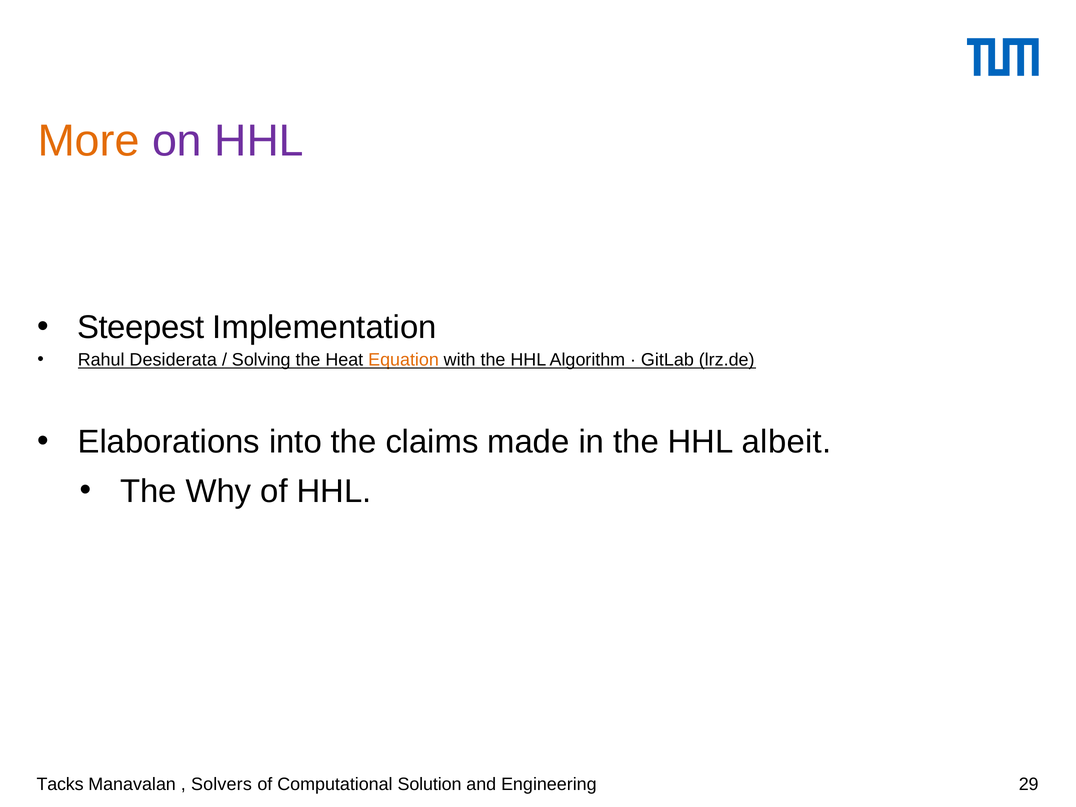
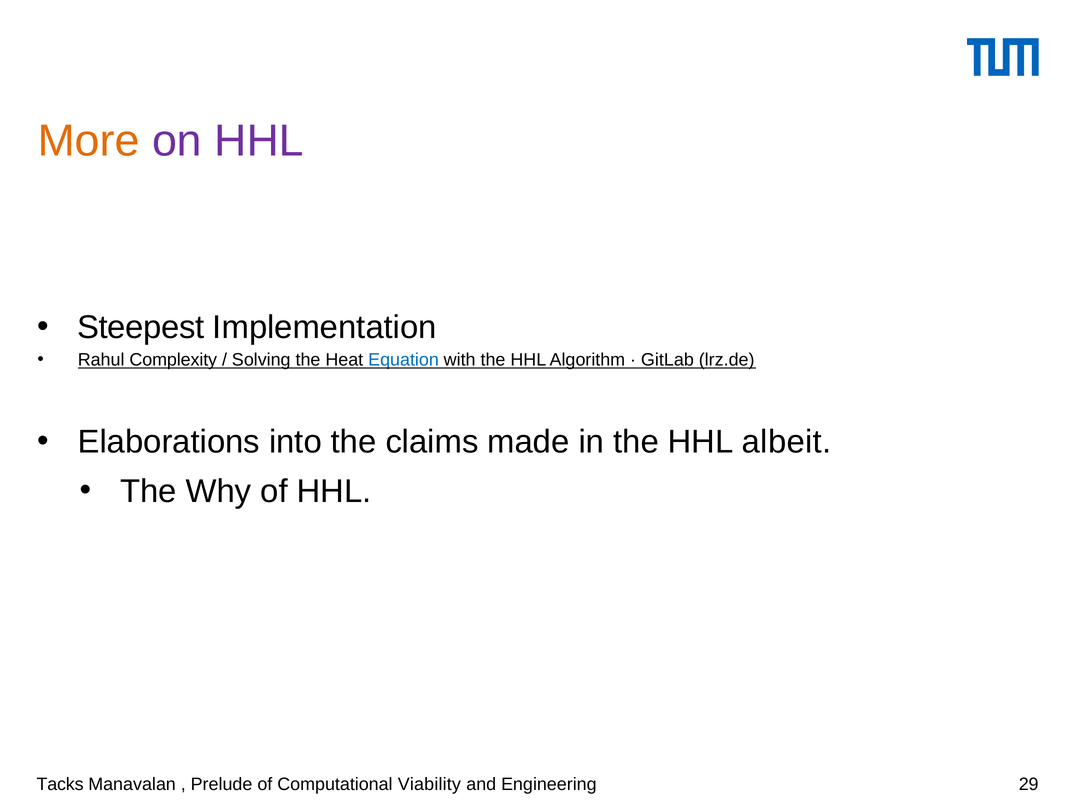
Desiderata: Desiderata -> Complexity
Equation colour: orange -> blue
Solvers: Solvers -> Prelude
Solution: Solution -> Viability
